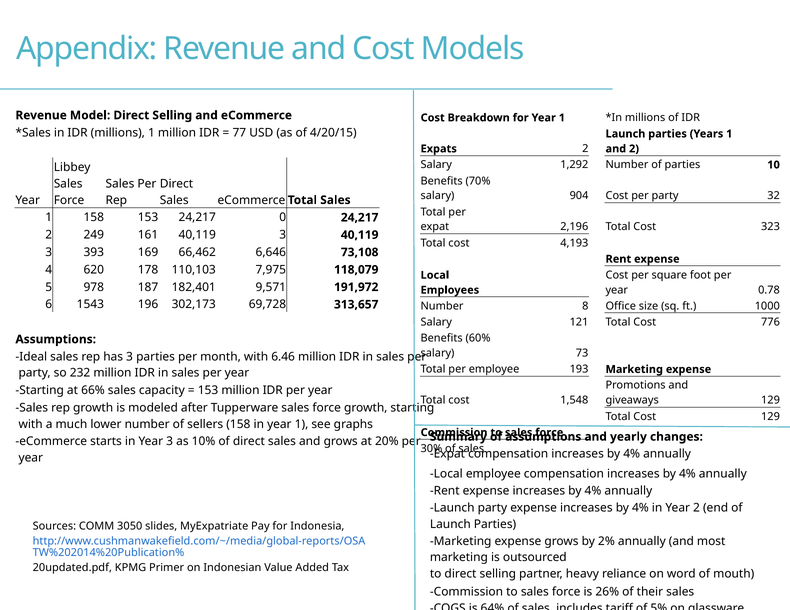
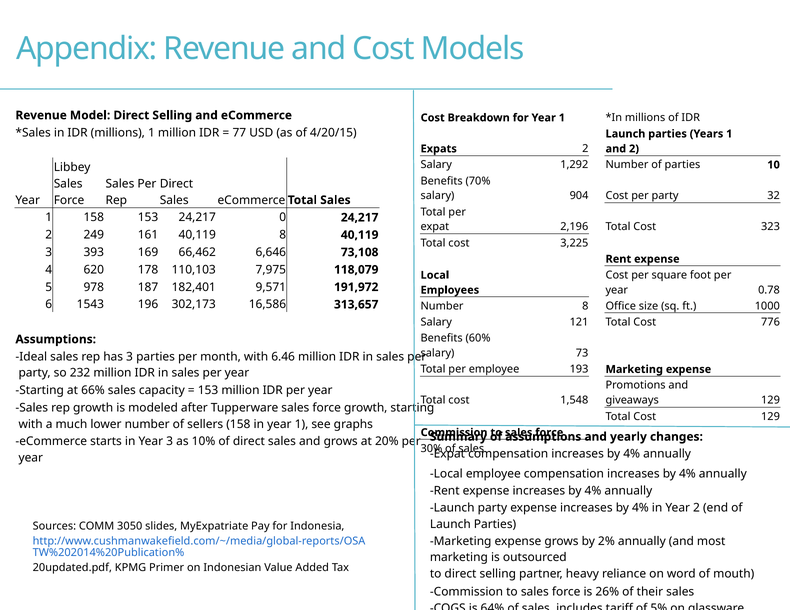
161 40,119 3: 3 -> 8
4,193: 4,193 -> 3,225
69,728: 69,728 -> 16,586
